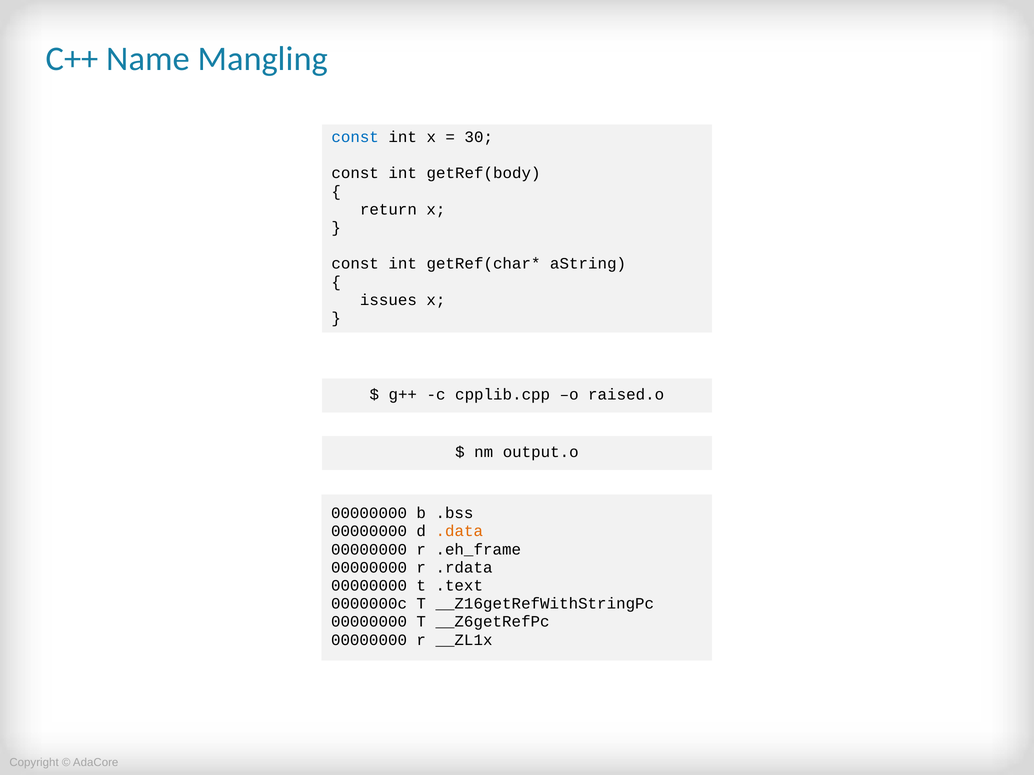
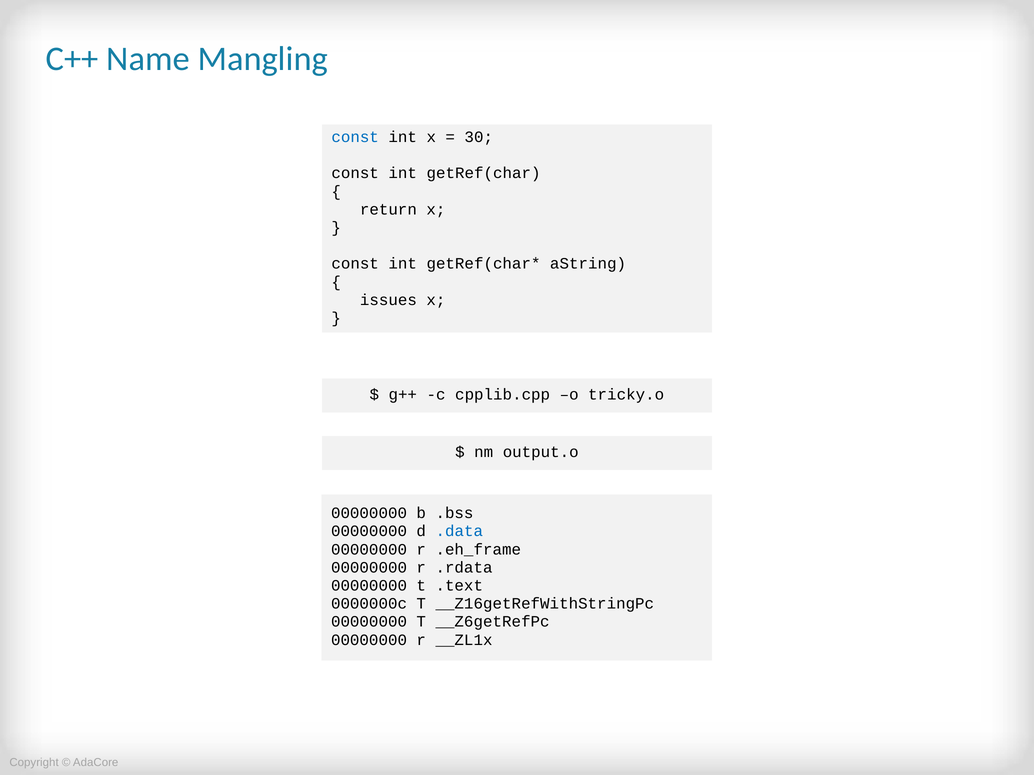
getRef(body: getRef(body -> getRef(char
raised.o: raised.o -> tricky.o
.data colour: orange -> blue
